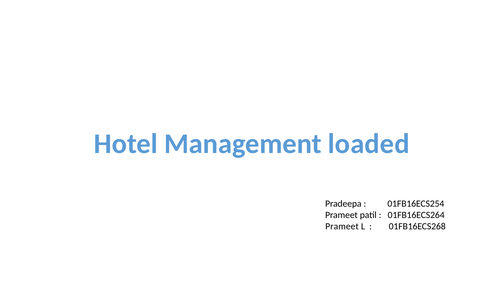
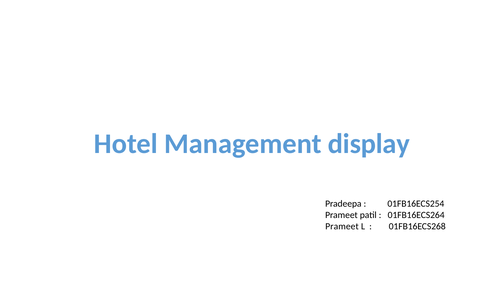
loaded: loaded -> display
